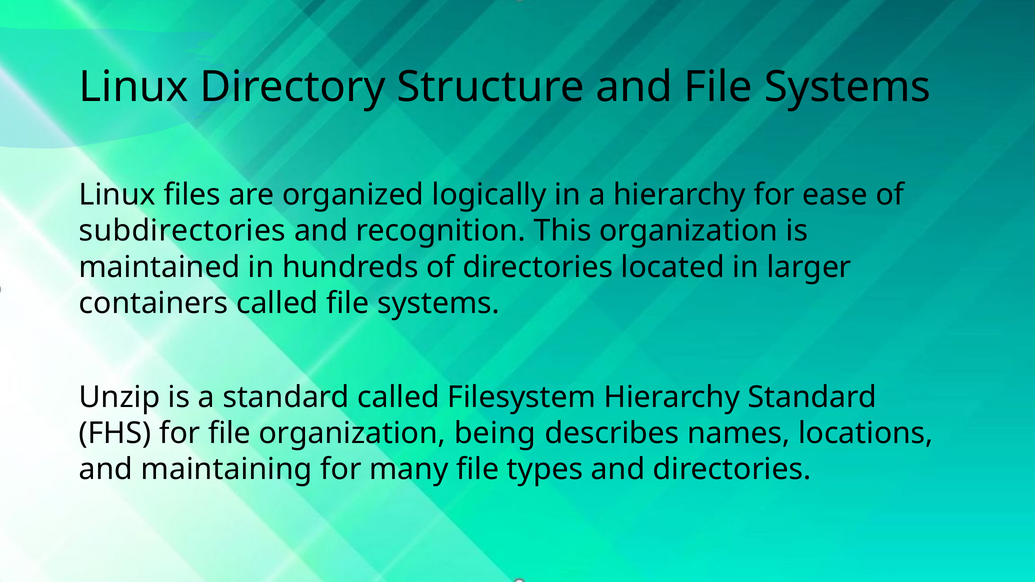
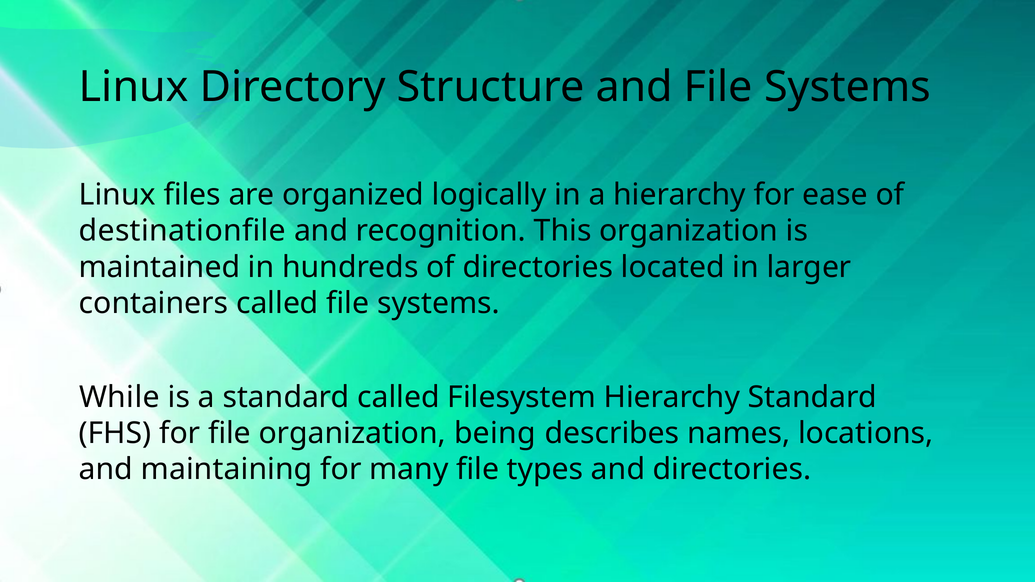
subdirectories: subdirectories -> destinationfile
Unzip: Unzip -> While
